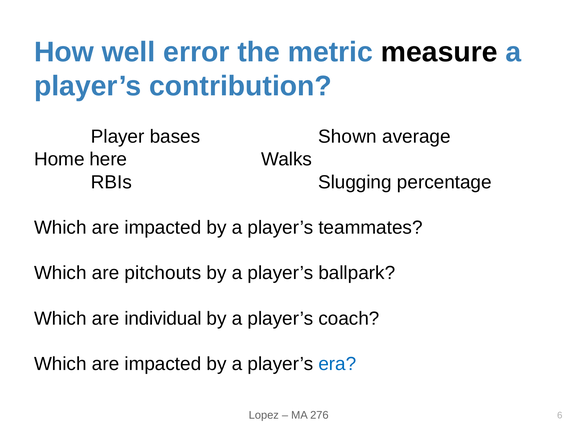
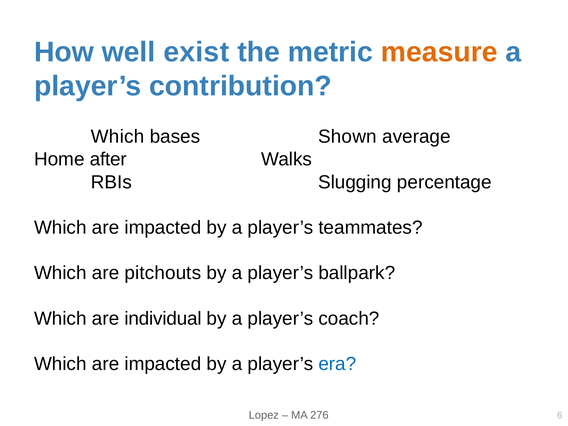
error: error -> exist
measure colour: black -> orange
Player at (118, 137): Player -> Which
here: here -> after
